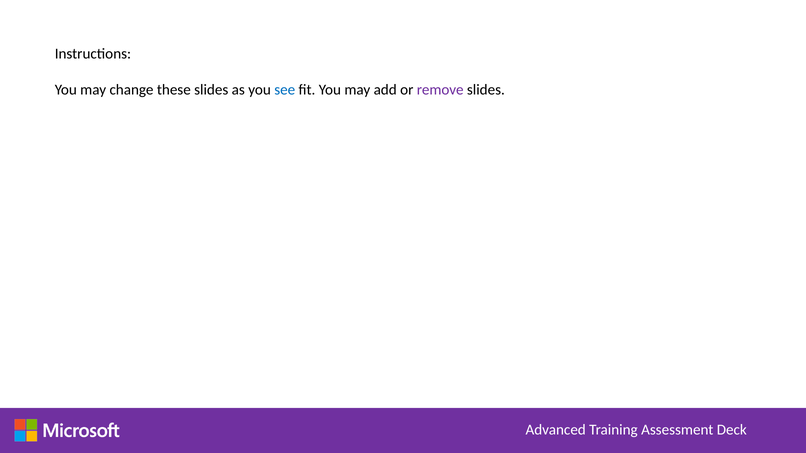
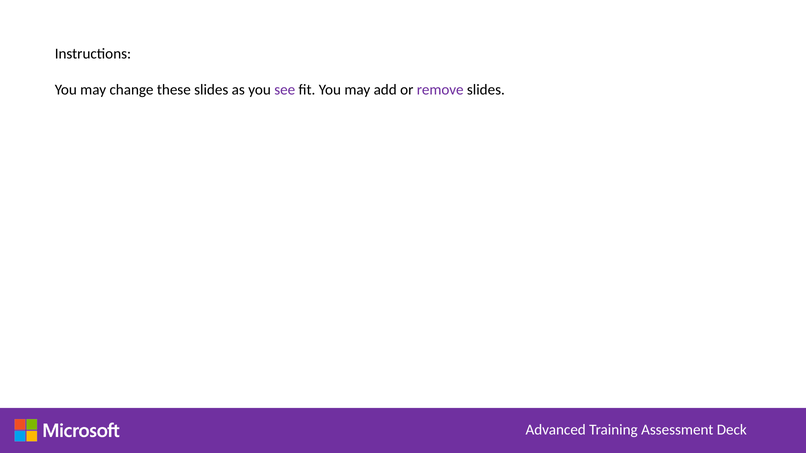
see colour: blue -> purple
